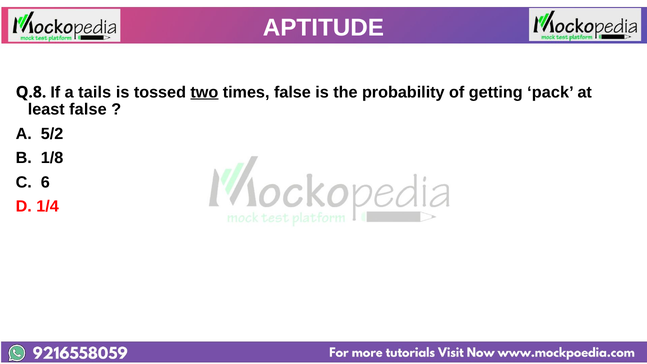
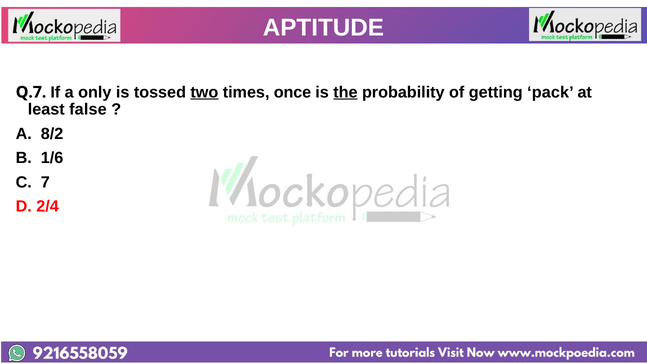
Q.8: Q.8 -> Q.7
tails: tails -> only
times false: false -> once
the underline: none -> present
5/2: 5/2 -> 8/2
1/8: 1/8 -> 1/6
6: 6 -> 7
1/4: 1/4 -> 2/4
